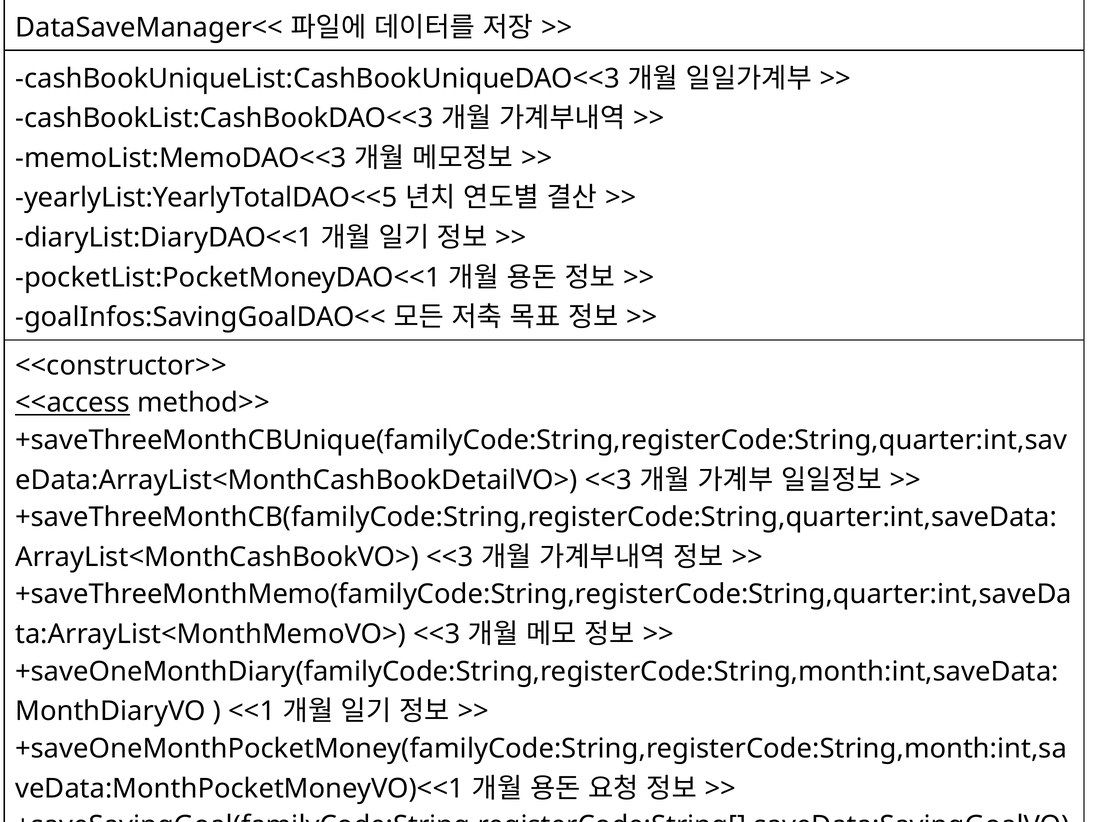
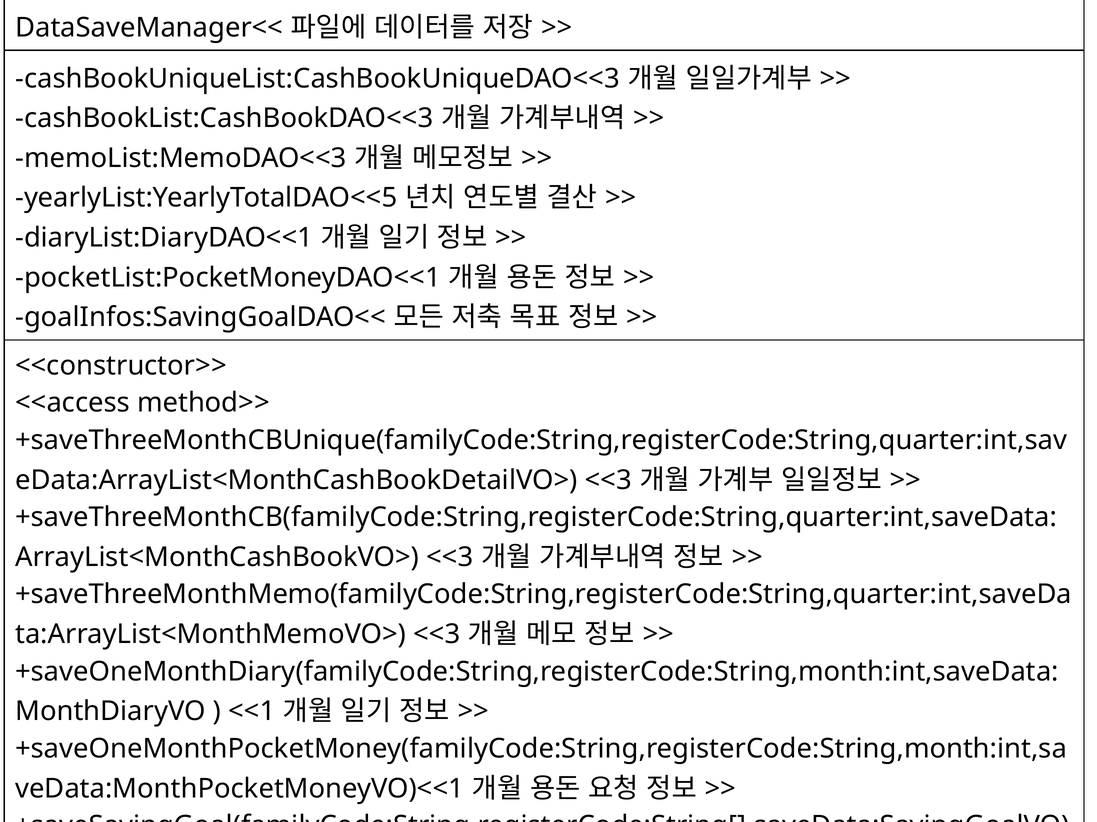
<<access underline: present -> none
